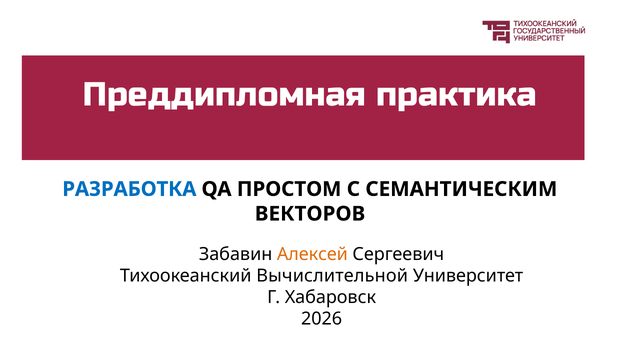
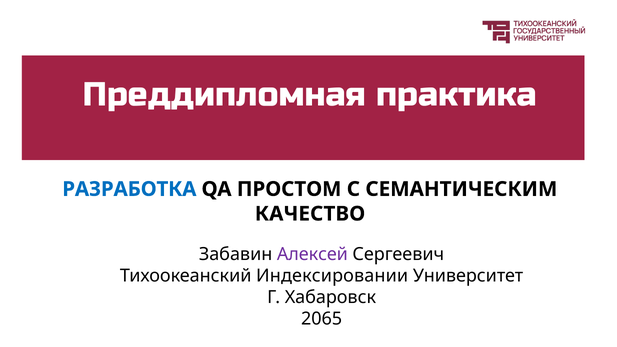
ВЕКТОРОВ: ВЕКТОРОВ -> КАЧЕСТВО
Алексей colour: orange -> purple
Вычислительной: Вычислительной -> Индексировании
2026: 2026 -> 2065
